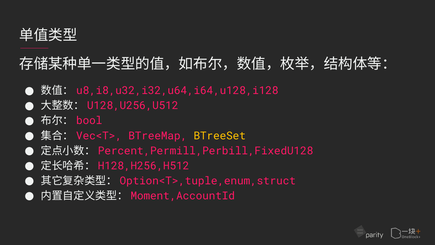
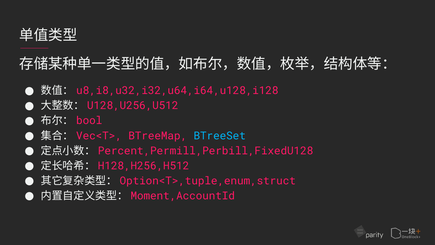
BTreeSet colour: yellow -> light blue
